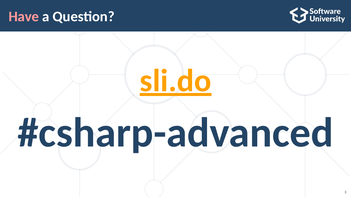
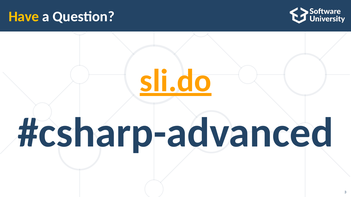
Have colour: pink -> yellow
